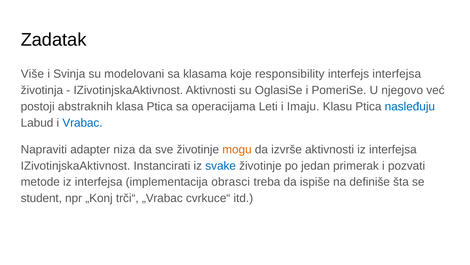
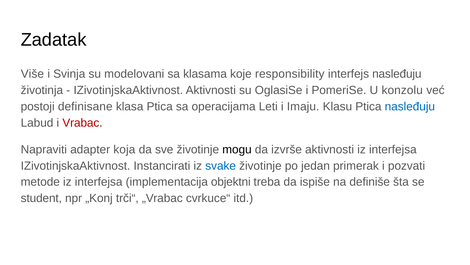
interfejs interfejsa: interfejsa -> nasleđuju
njegovo: njegovo -> konzolu
abstraknih: abstraknih -> definisane
Vrabac colour: blue -> red
niza: niza -> koja
mogu colour: orange -> black
obrasci: obrasci -> objektni
